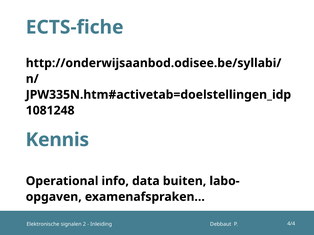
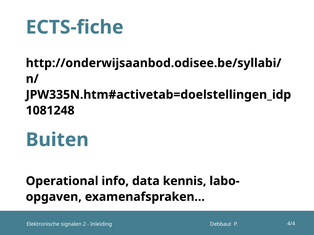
Kennis: Kennis -> Buiten
buiten: buiten -> kennis
